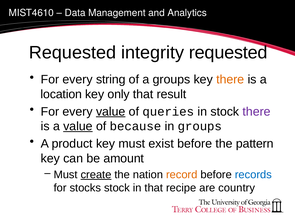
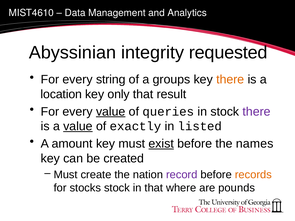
Requested at (73, 53): Requested -> Abyssinian
because: because -> exactly
in groups: groups -> listed
product: product -> amount
exist underline: none -> present
pattern: pattern -> names
amount: amount -> created
create underline: present -> none
record colour: orange -> purple
records colour: blue -> orange
recipe: recipe -> where
country: country -> pounds
